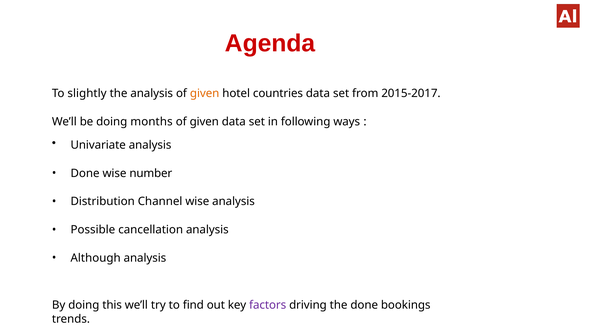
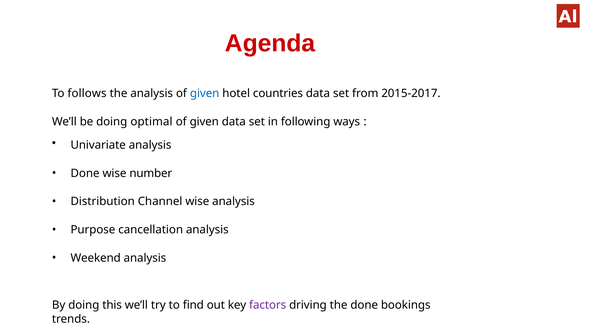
slightly: slightly -> follows
given at (205, 93) colour: orange -> blue
months: months -> optimal
Possible: Possible -> Purpose
Although: Although -> Weekend
